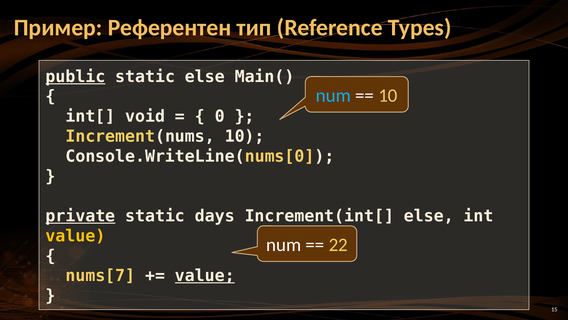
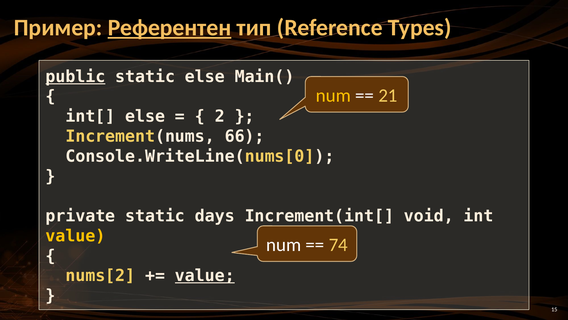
Референтен underline: none -> present
num at (333, 95) colour: light blue -> yellow
10 at (388, 95): 10 -> 21
int[ void: void -> else
0: 0 -> 2
Increment(nums 10: 10 -> 66
private underline: present -> none
Increment(int[ else: else -> void
22: 22 -> 74
nums[7: nums[7 -> nums[2
